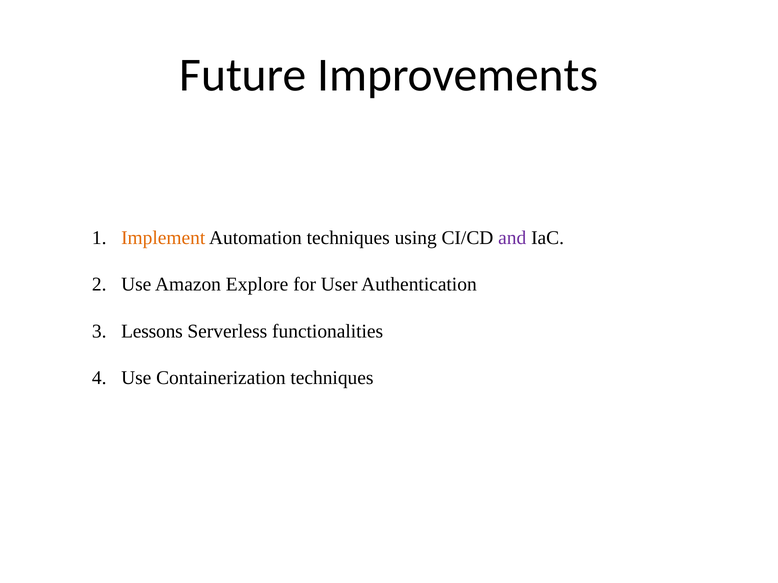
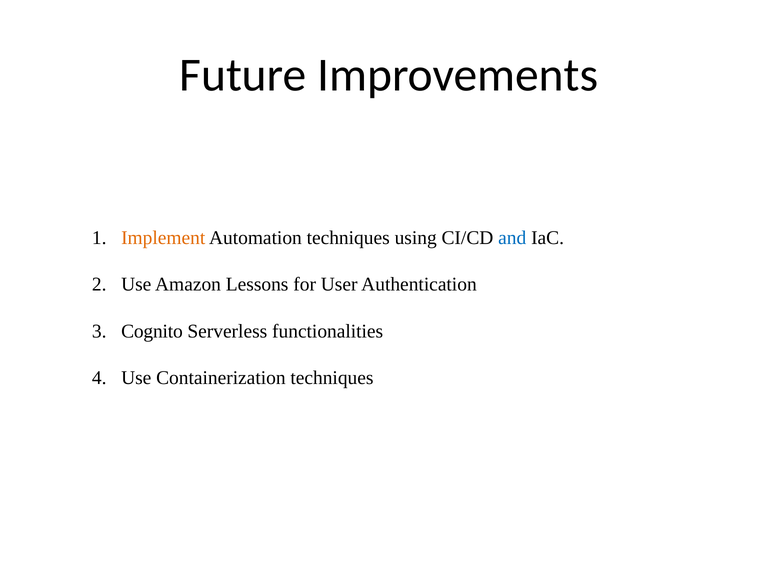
and colour: purple -> blue
Explore: Explore -> Lessons
Lessons: Lessons -> Cognito
